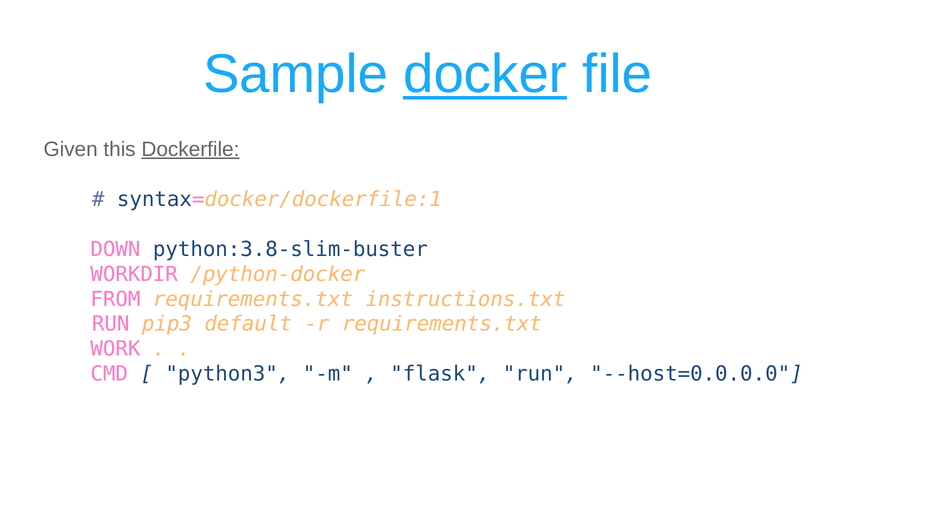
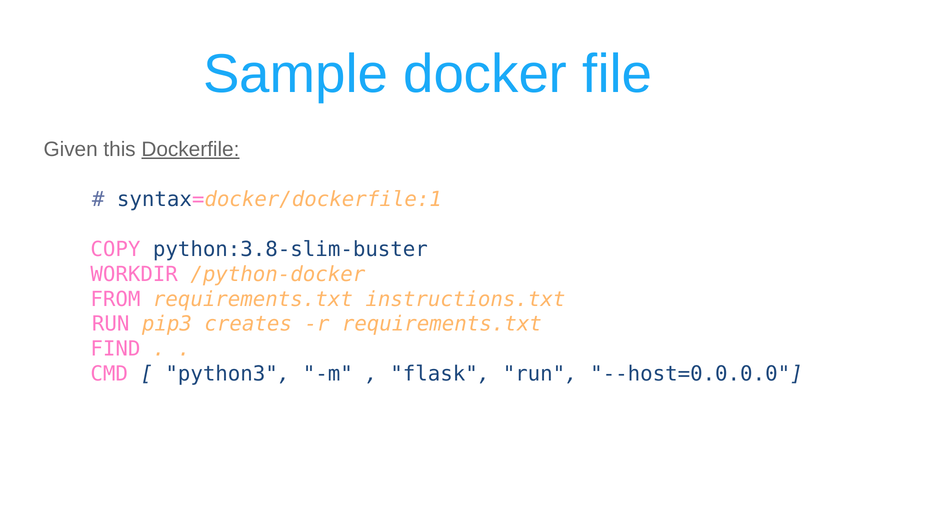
docker underline: present -> none
DOWN: DOWN -> COPY
default: default -> creates
WORK: WORK -> FIND
